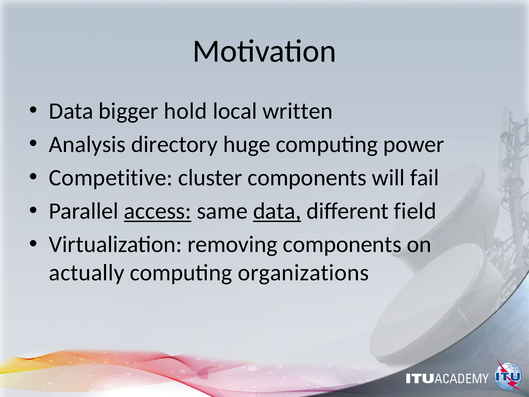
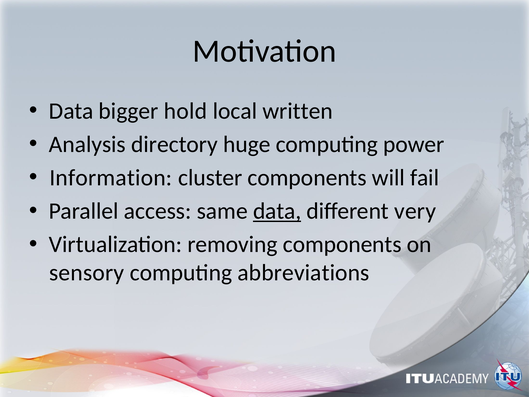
Competitive: Competitive -> Information
access underline: present -> none
field: field -> very
actually: actually -> sensory
organizations: organizations -> abbreviations
